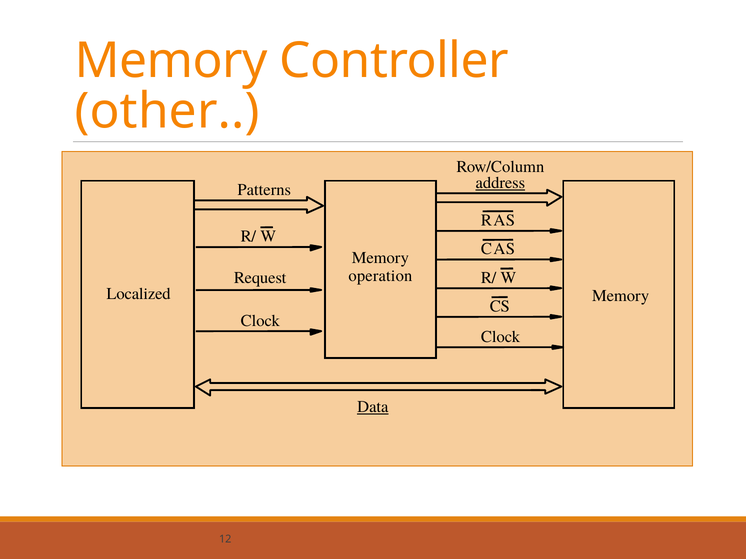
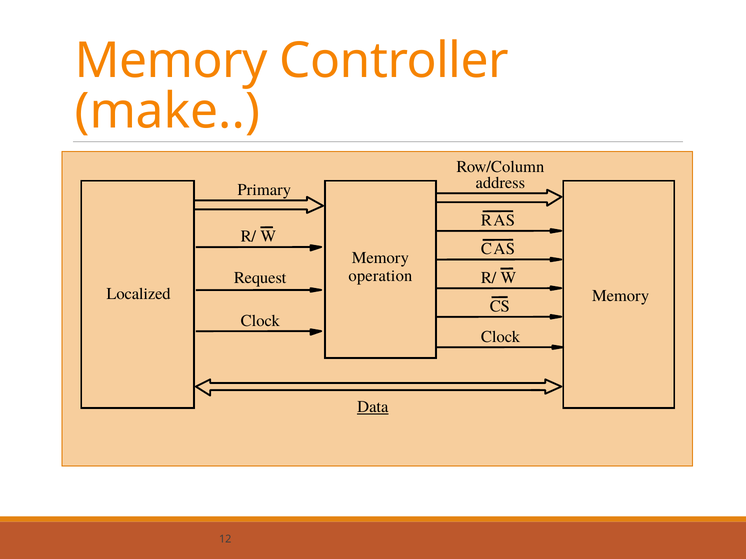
other: other -> make
address underline: present -> none
Patterns: Patterns -> Primary
